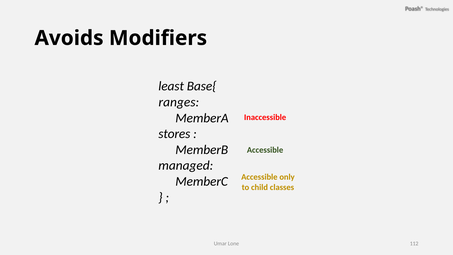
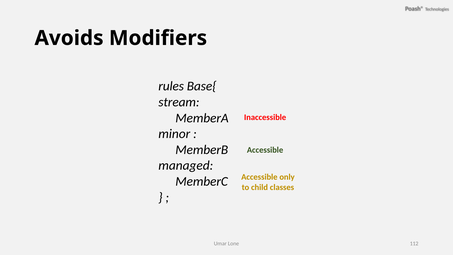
least: least -> rules
ranges: ranges -> stream
stores: stores -> minor
